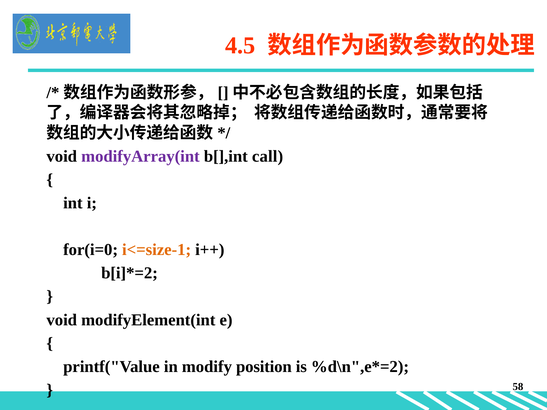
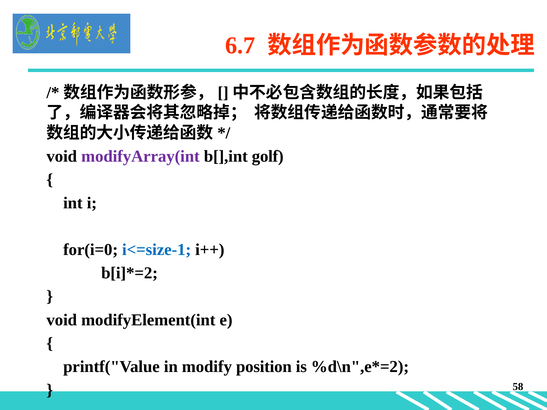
4.5: 4.5 -> 6.7
call: call -> golf
i<=size-1 colour: orange -> blue
